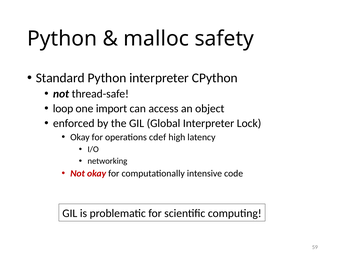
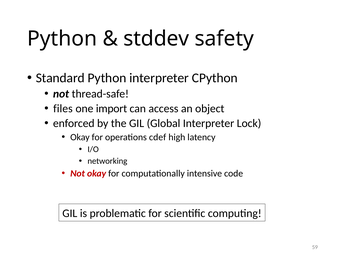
malloc: malloc -> stddev
loop: loop -> files
